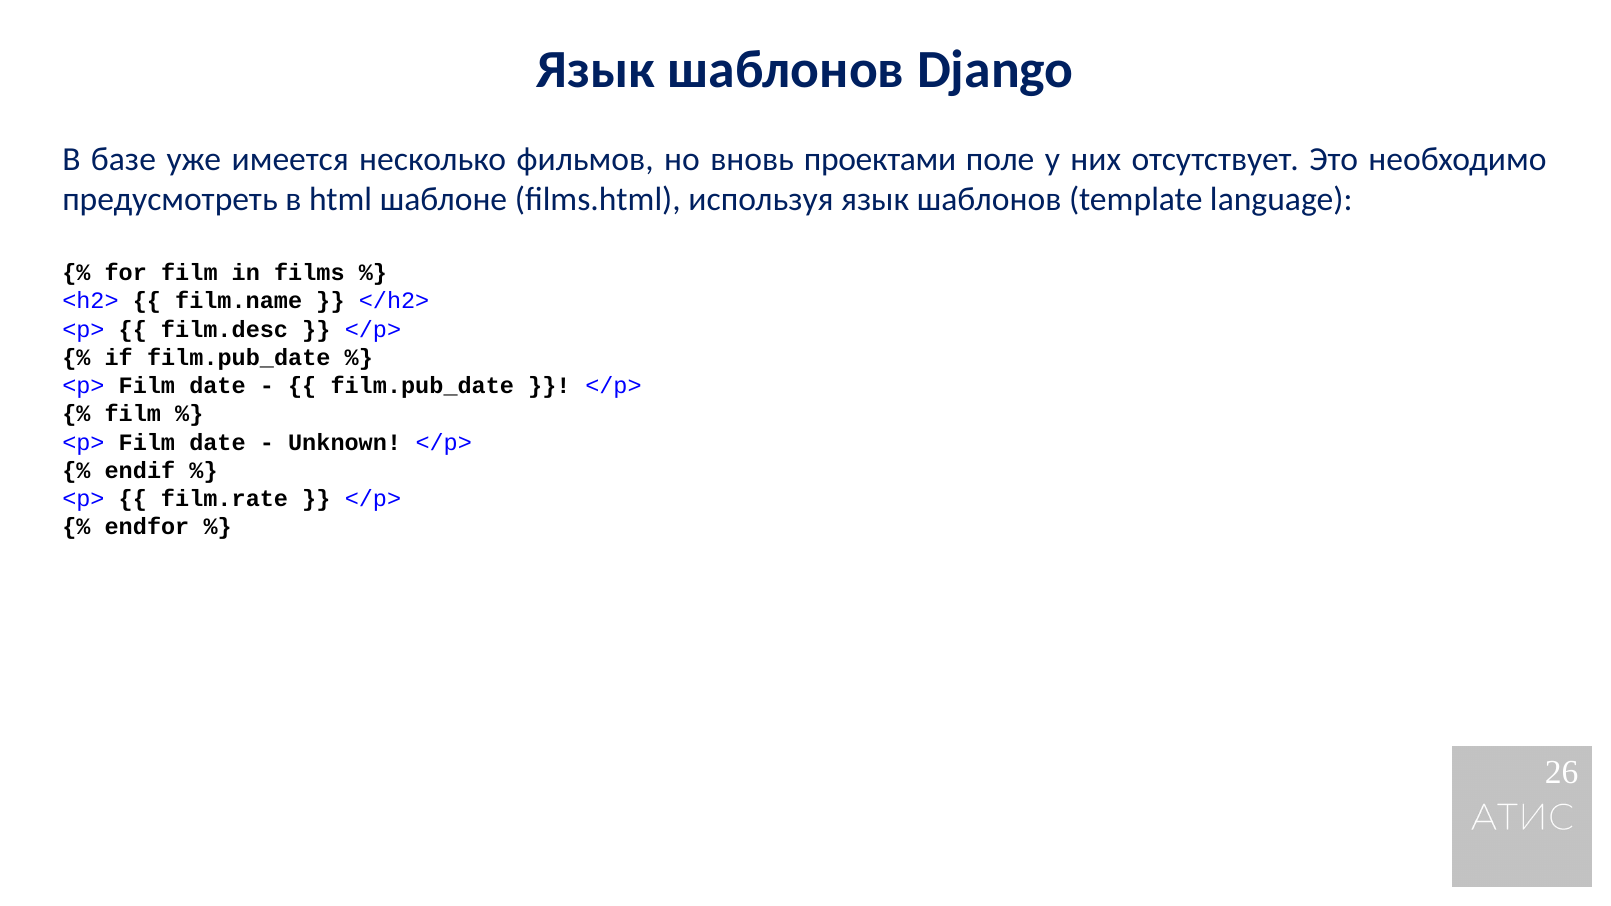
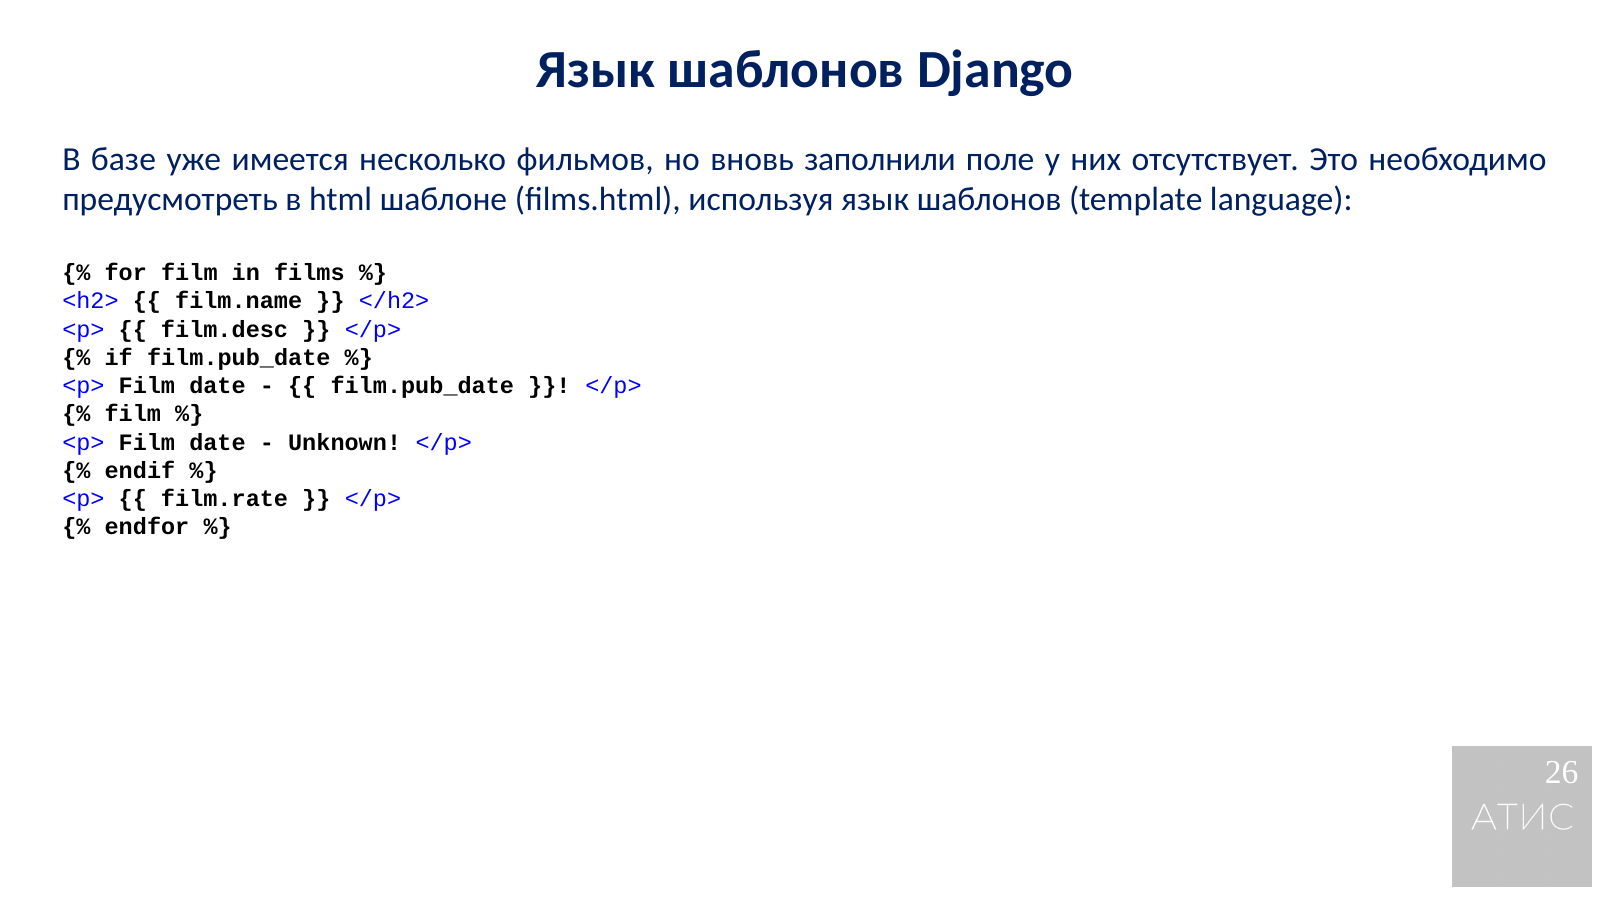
проектами: проектами -> заполнили
